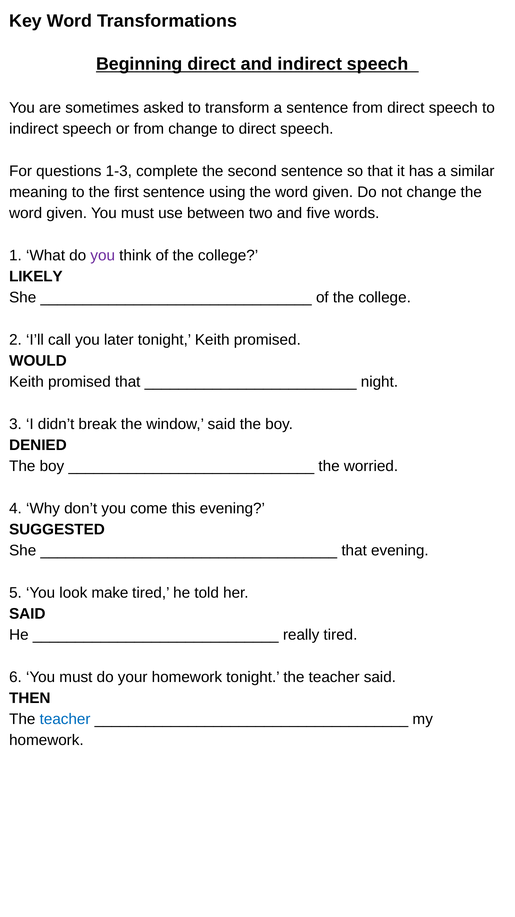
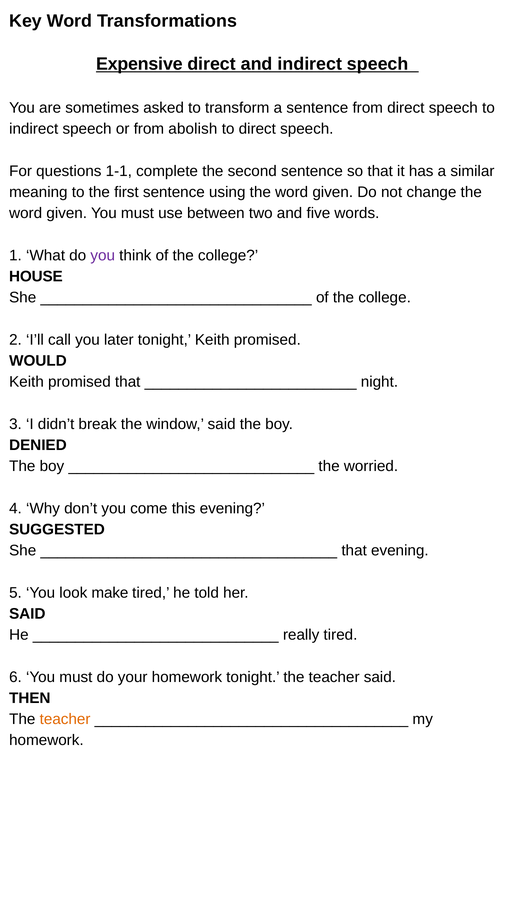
Beginning: Beginning -> Expensive
from change: change -> abolish
1-3: 1-3 -> 1-1
LIKELY: LIKELY -> HOUSE
teacher at (65, 719) colour: blue -> orange
